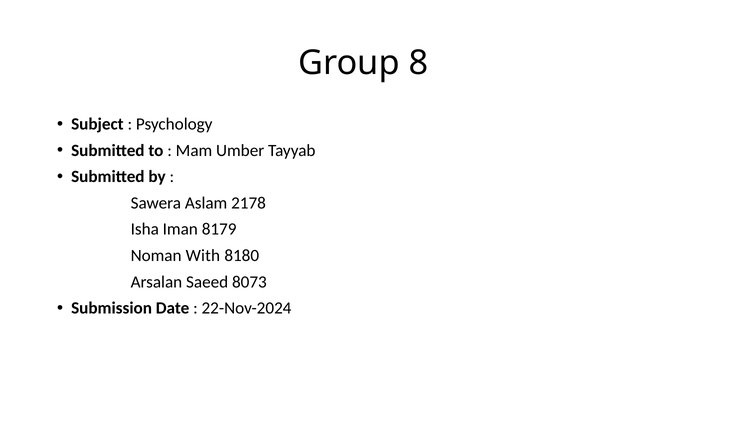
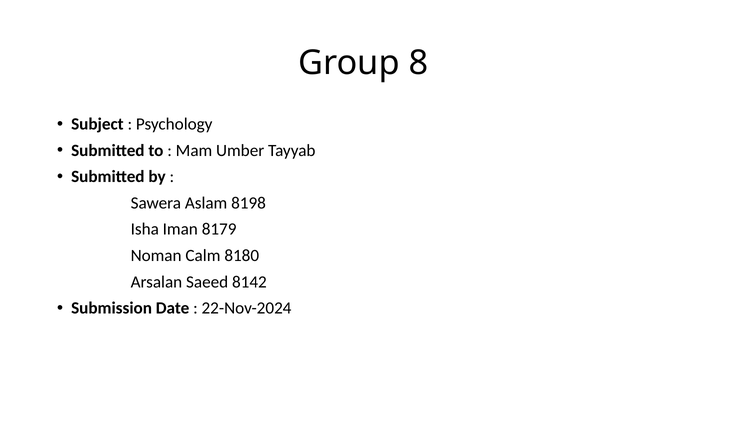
2178: 2178 -> 8198
With: With -> Calm
8073: 8073 -> 8142
